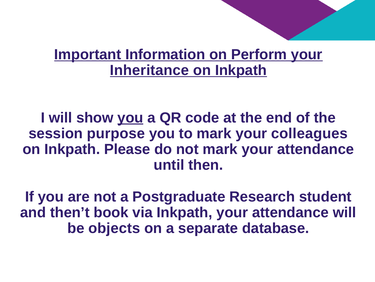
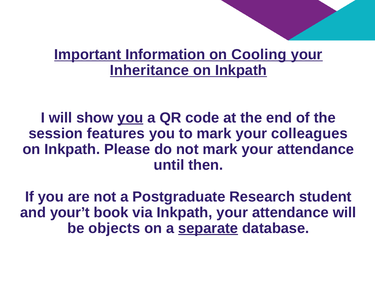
Perform: Perform -> Cooling
purpose: purpose -> features
then’t: then’t -> your’t
separate underline: none -> present
